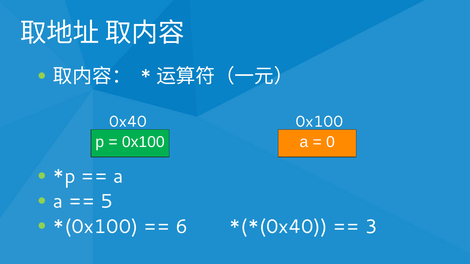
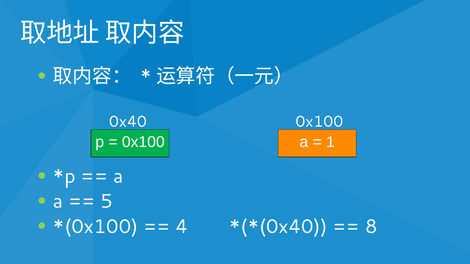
0: 0 -> 1
6: 6 -> 4
3: 3 -> 8
